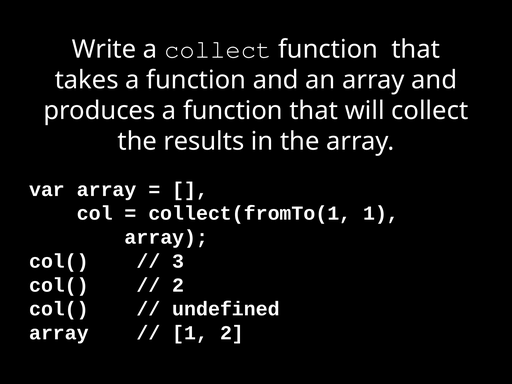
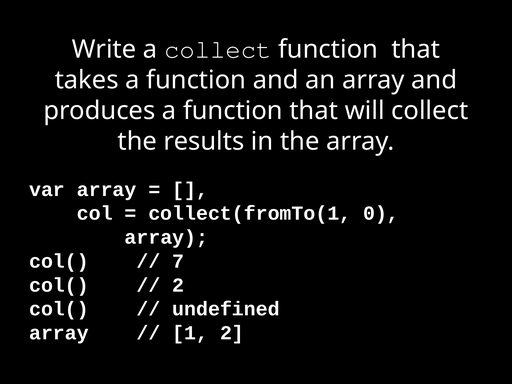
collect(fromTo(1 1: 1 -> 0
3: 3 -> 7
